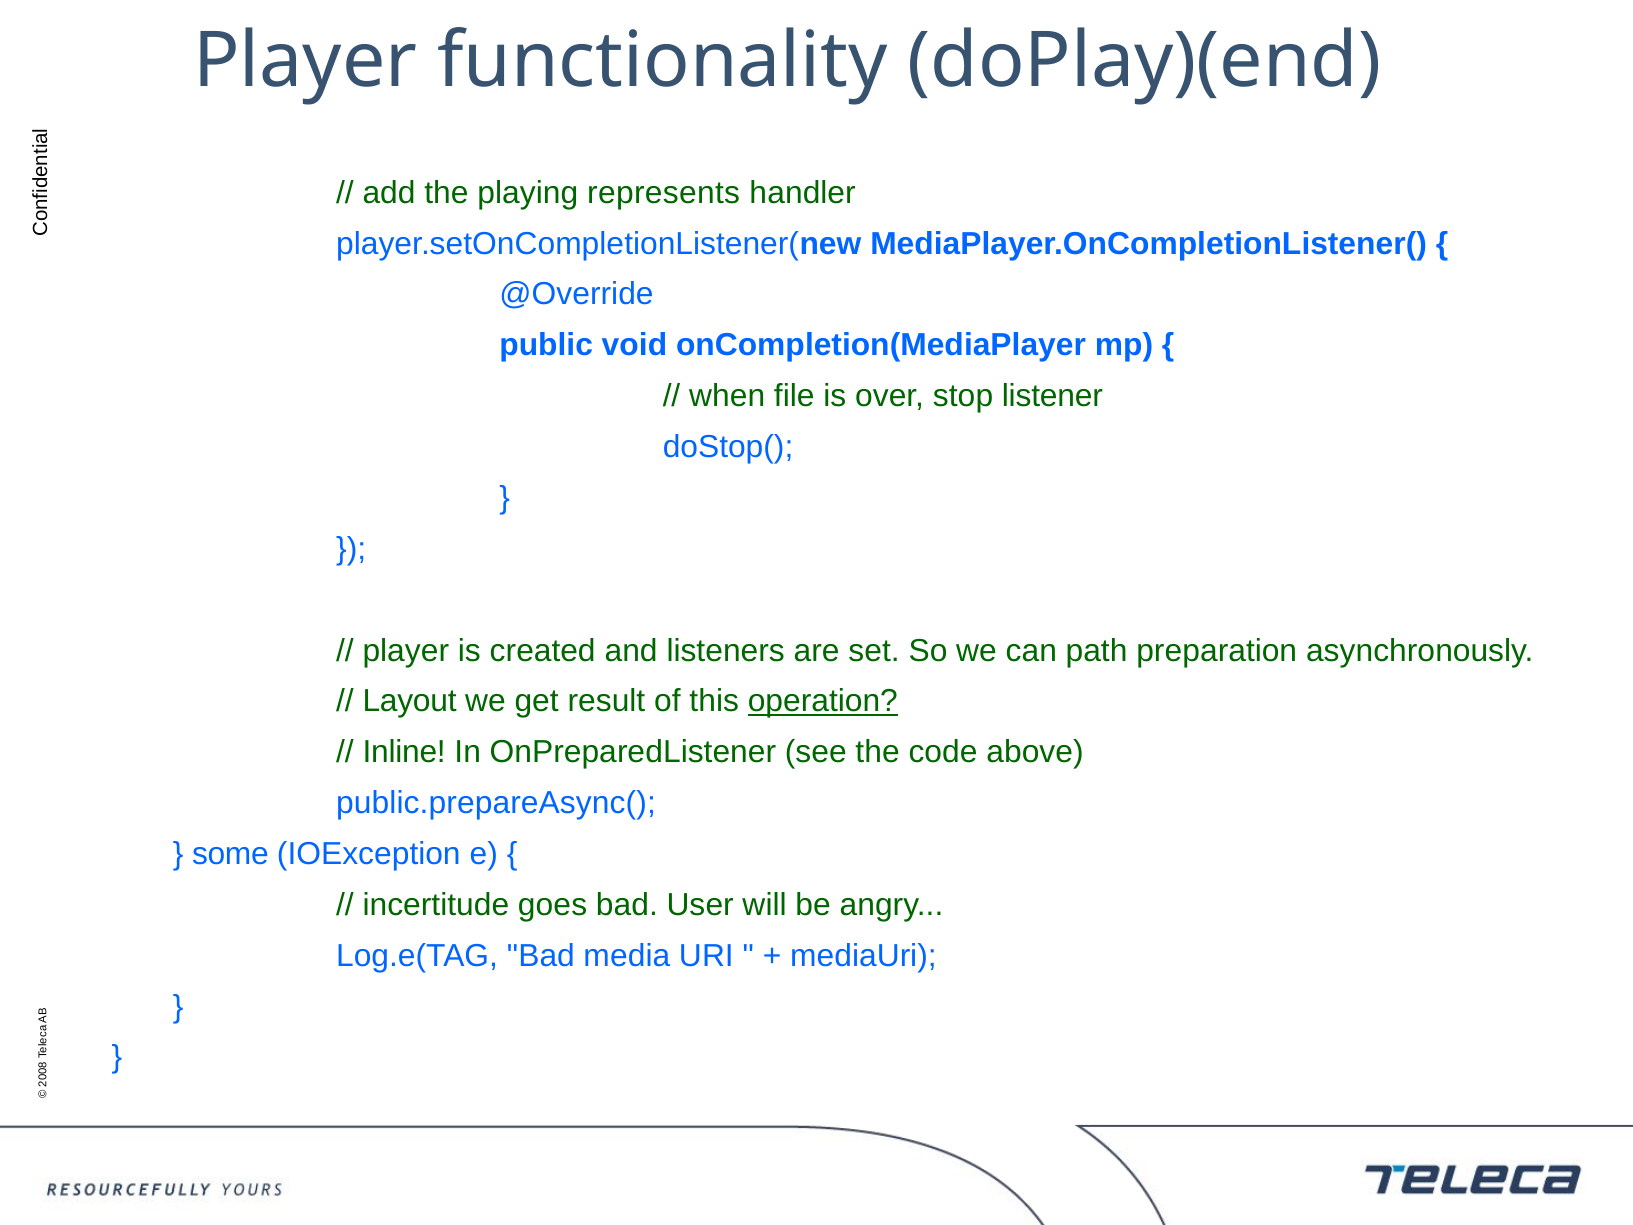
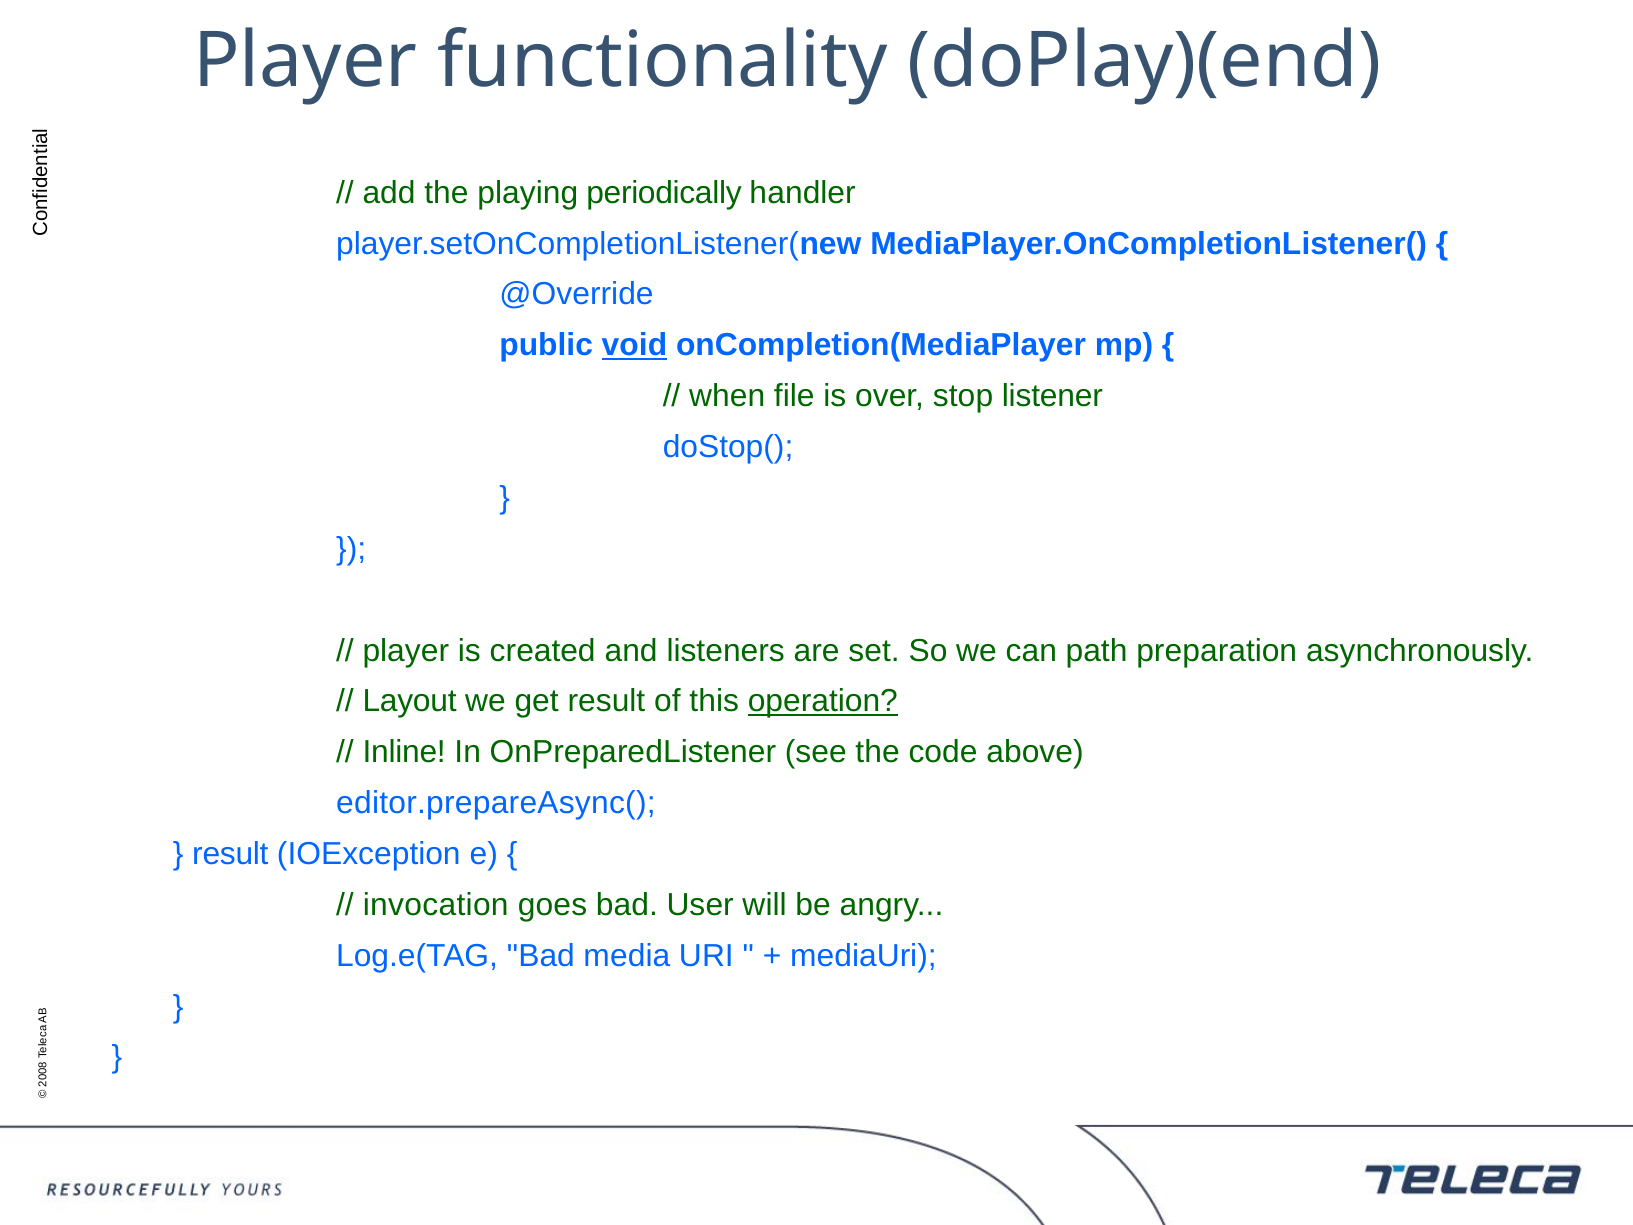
represents: represents -> periodically
void underline: none -> present
public.prepareAsync(: public.prepareAsync( -> editor.prepareAsync(
some at (230, 854): some -> result
incertitude: incertitude -> invocation
